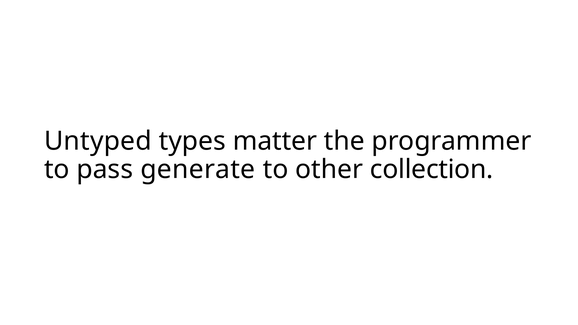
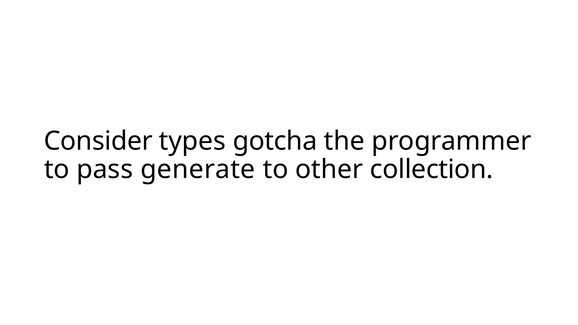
Untyped: Untyped -> Consider
matter: matter -> gotcha
